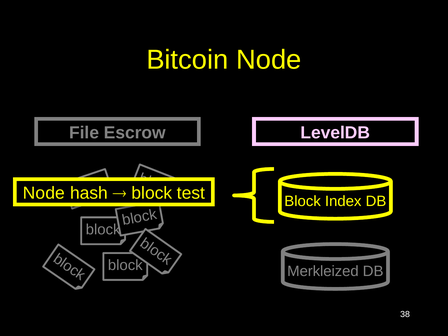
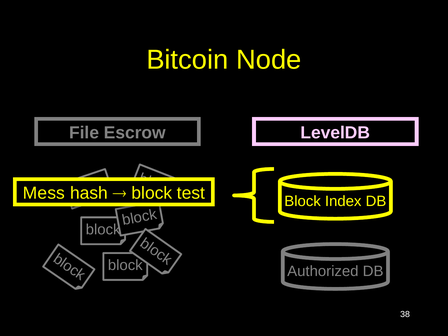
Node at (44, 193): Node -> Mess
Merkleized: Merkleized -> Authorized
